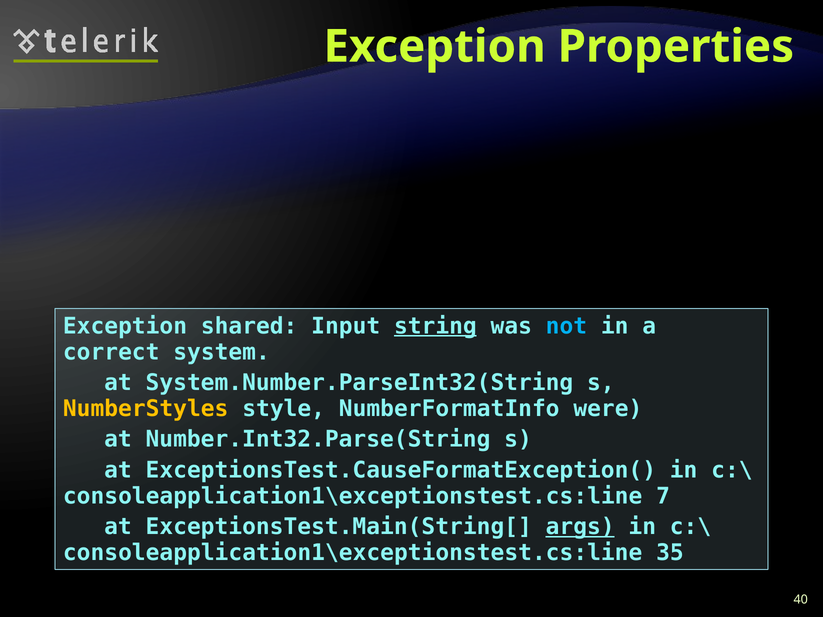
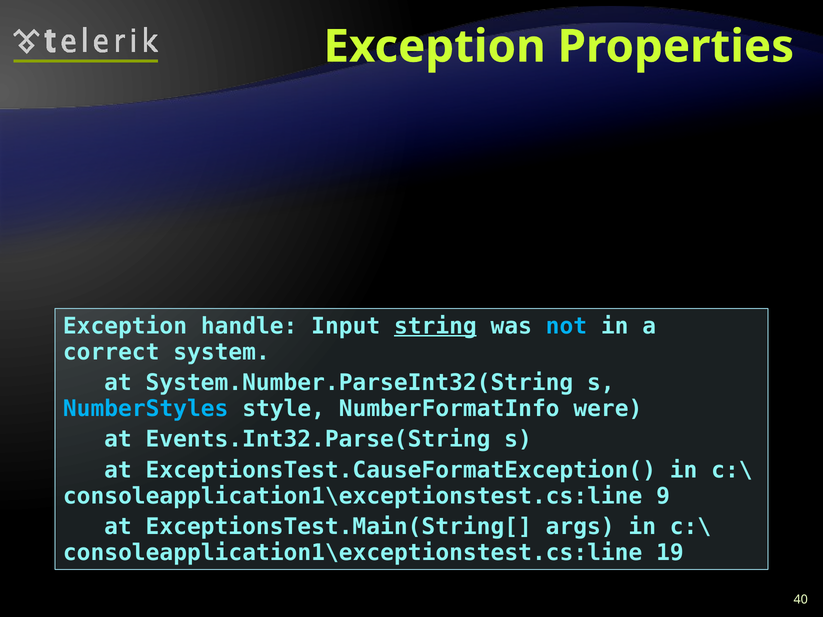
shared: shared -> handle
NumberStyles colour: yellow -> light blue
Number.Int32.Parse(String: Number.Int32.Parse(String -> Events.Int32.Parse(String
7: 7 -> 9
args underline: present -> none
35: 35 -> 19
